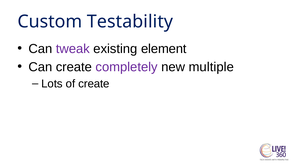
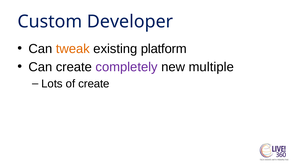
Testability: Testability -> Developer
tweak colour: purple -> orange
element: element -> platform
